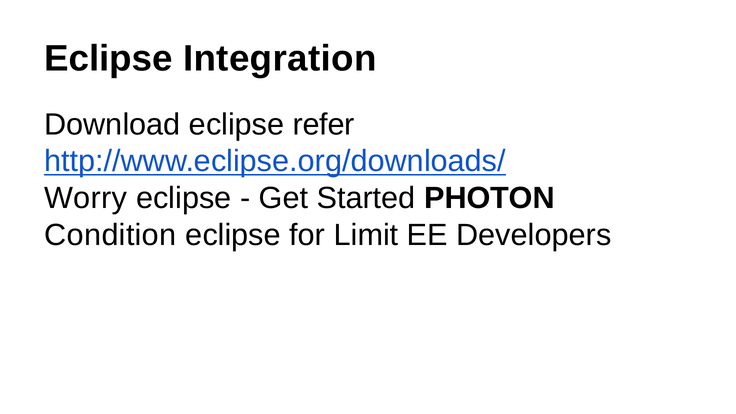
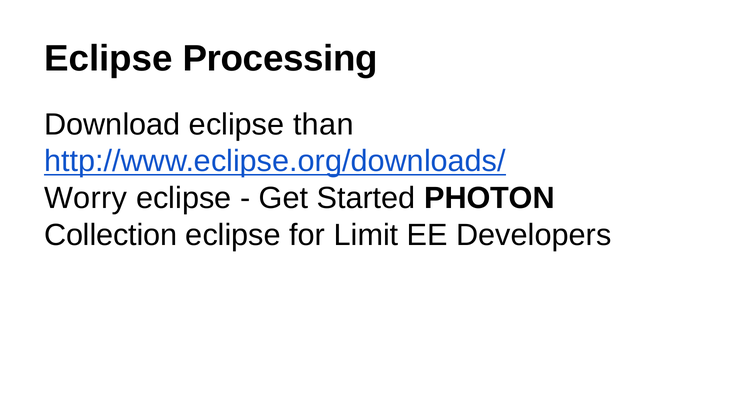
Integration: Integration -> Processing
refer: refer -> than
Condition: Condition -> Collection
